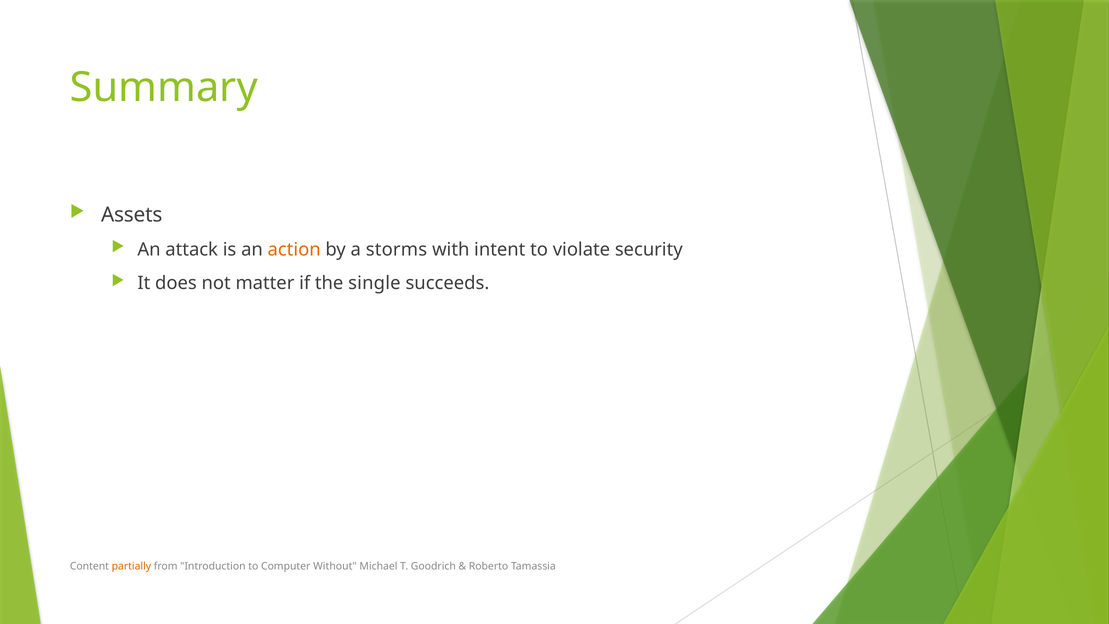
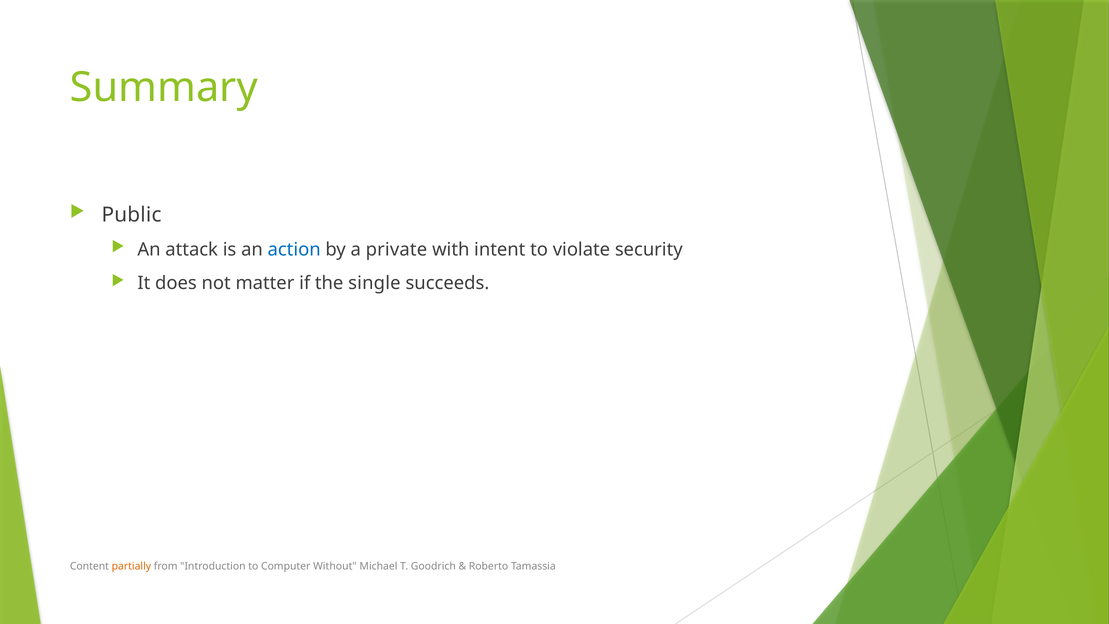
Assets: Assets -> Public
action colour: orange -> blue
storms: storms -> private
